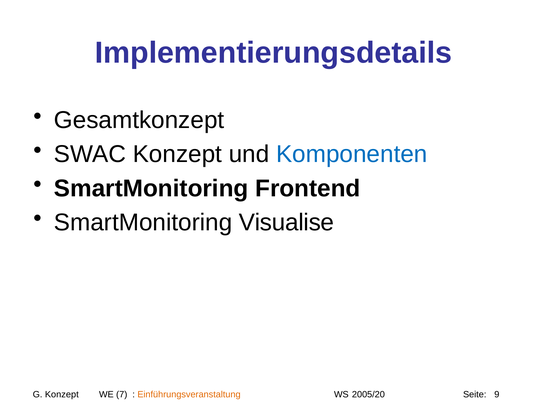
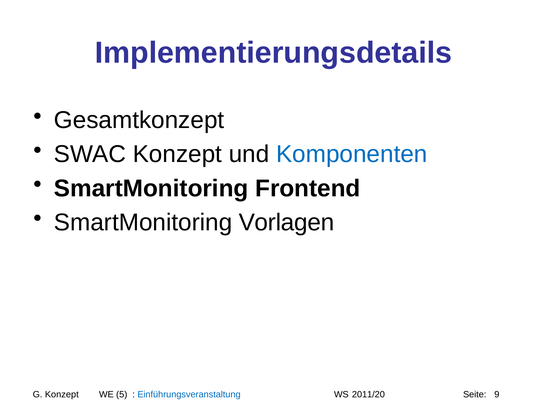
Visualise: Visualise -> Vorlagen
7: 7 -> 5
Einführungsveranstaltung colour: orange -> blue
2005/20: 2005/20 -> 2011/20
